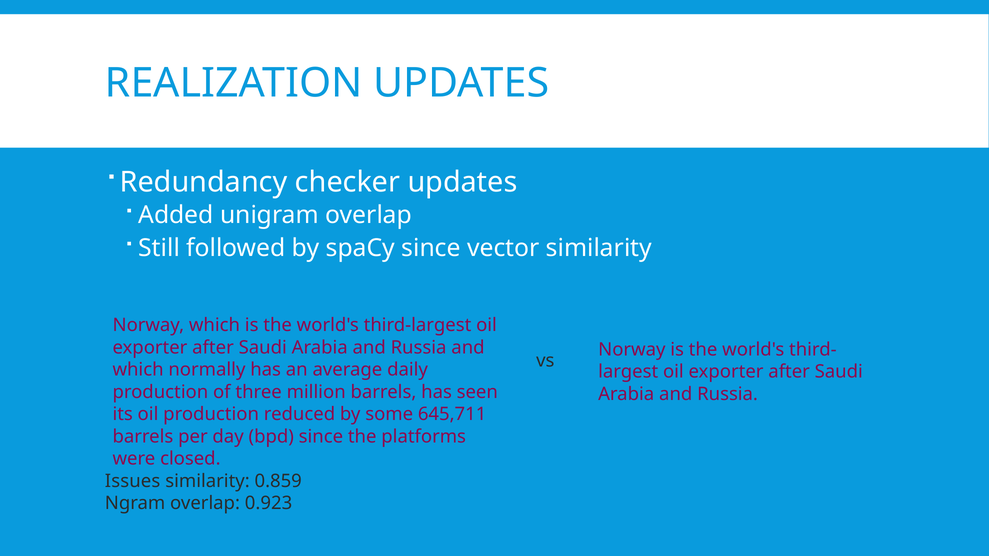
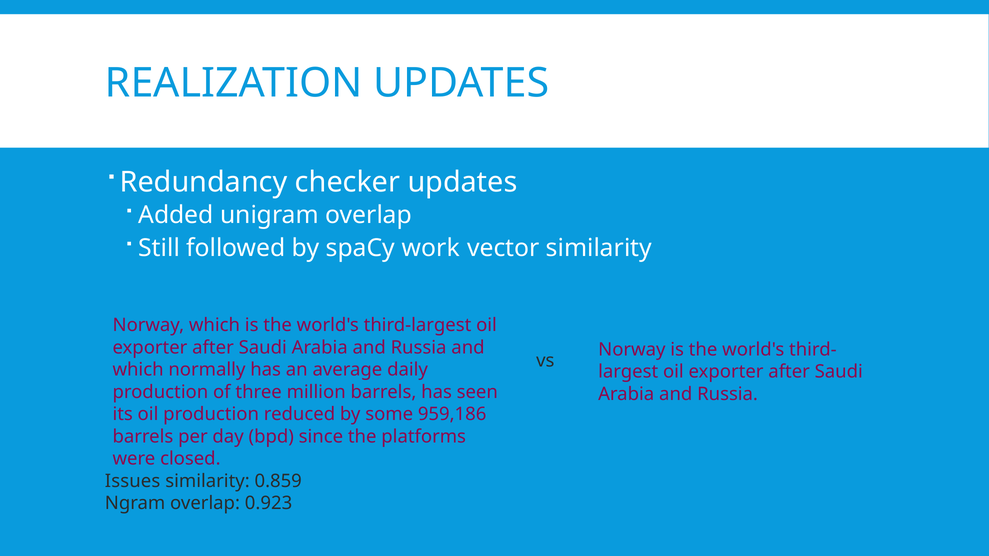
spaCy since: since -> work
645,711: 645,711 -> 959,186
